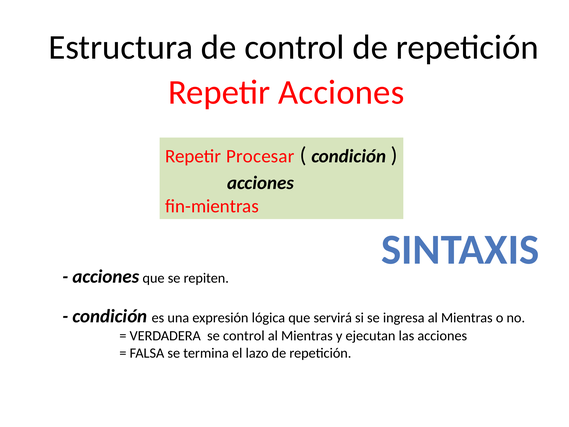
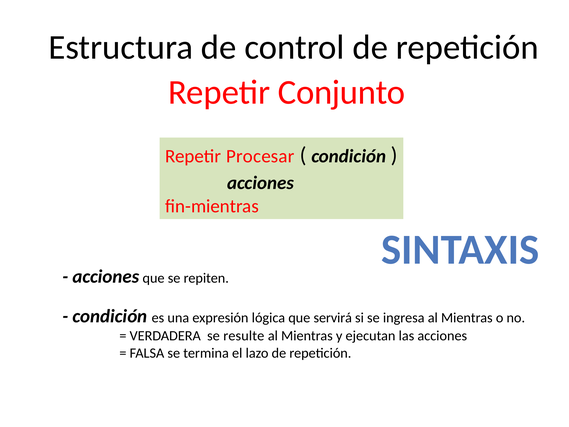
Repetir Acciones: Acciones -> Conjunto
se control: control -> resulte
